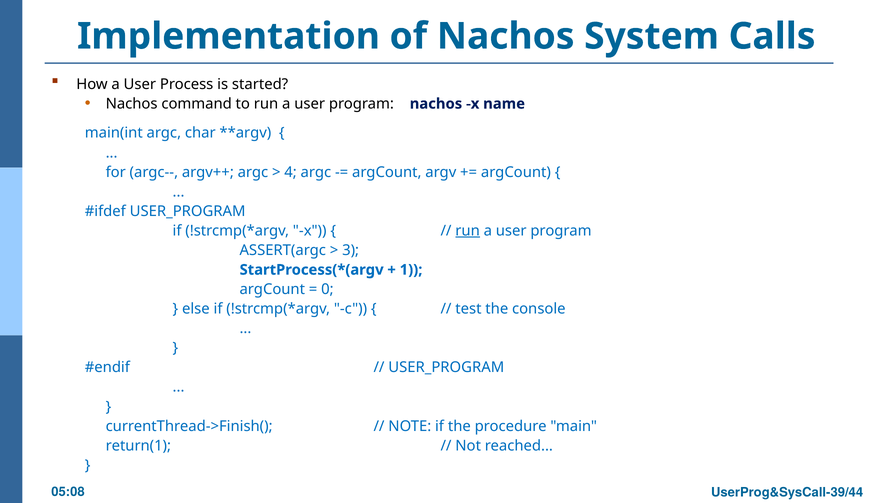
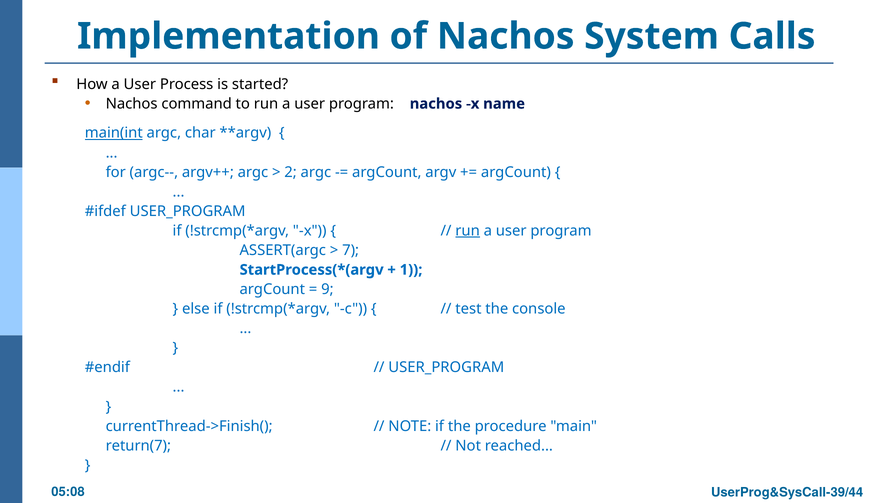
main(int underline: none -> present
4: 4 -> 2
3: 3 -> 7
0: 0 -> 9
return(1: return(1 -> return(7
